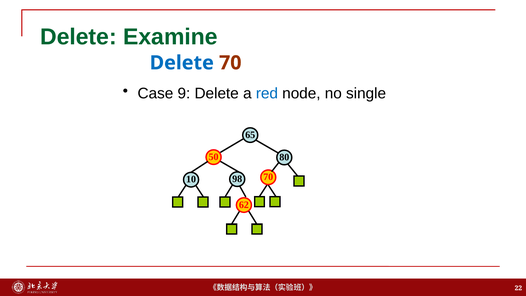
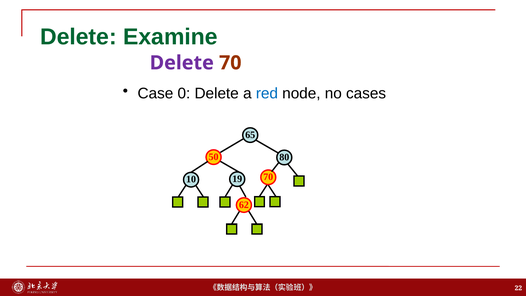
Delete at (182, 63) colour: blue -> purple
9: 9 -> 0
single: single -> cases
98: 98 -> 19
